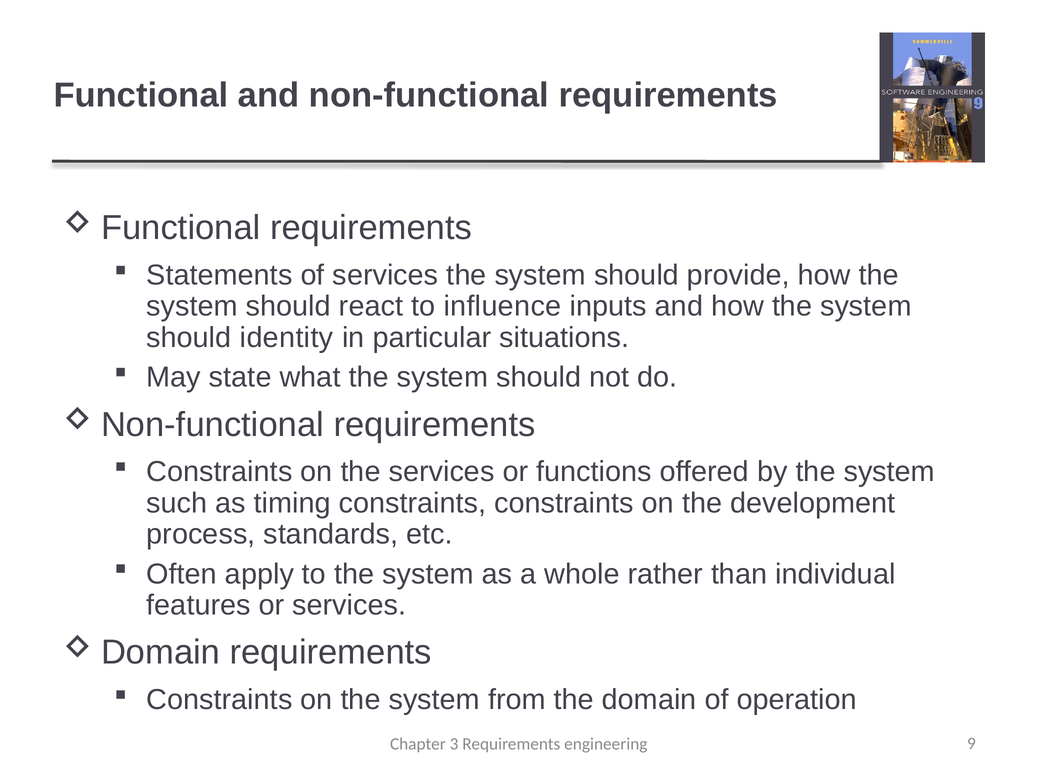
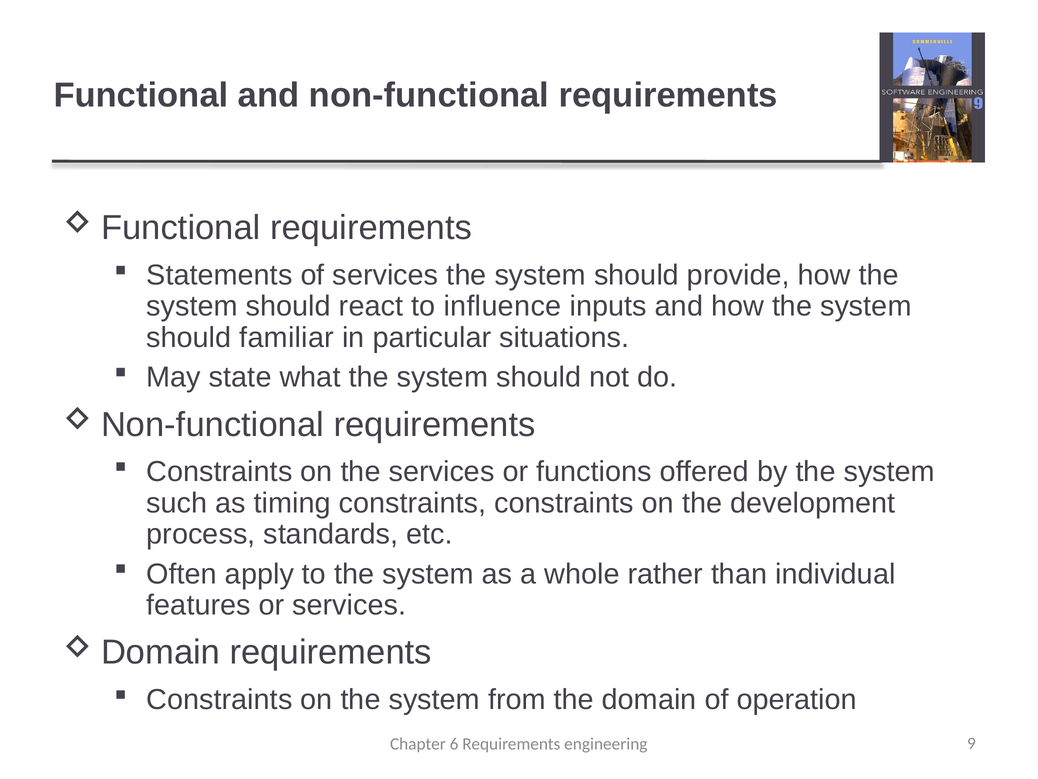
identity: identity -> familiar
3: 3 -> 6
